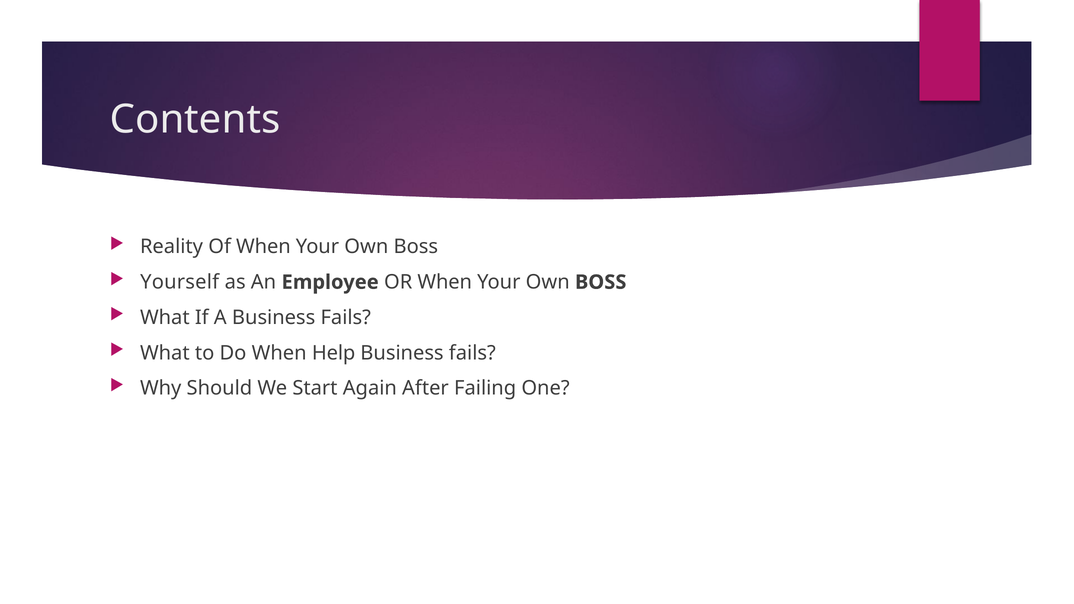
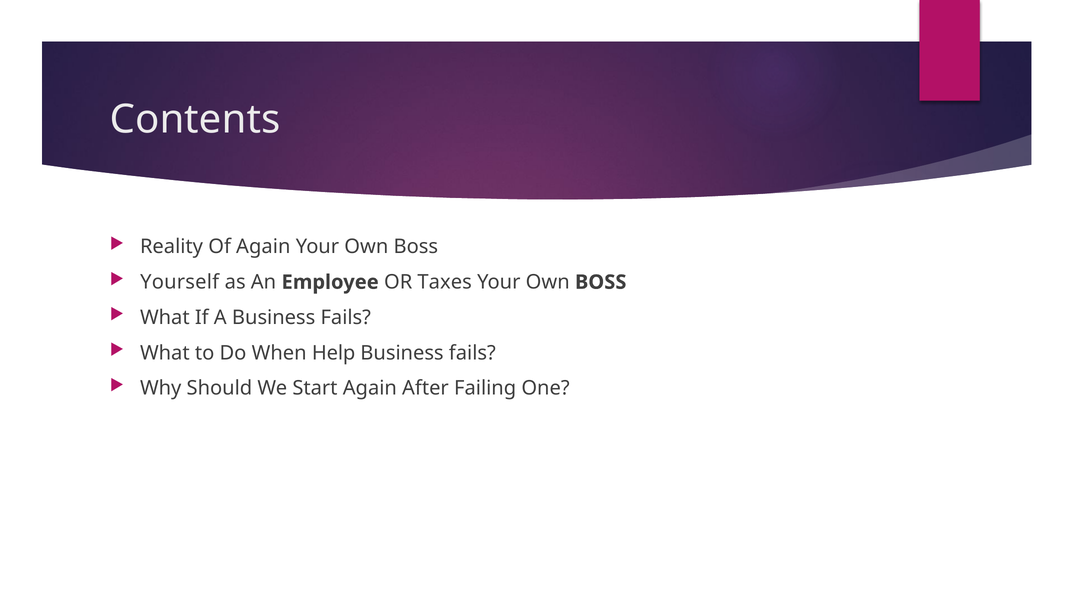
Of When: When -> Again
OR When: When -> Taxes
